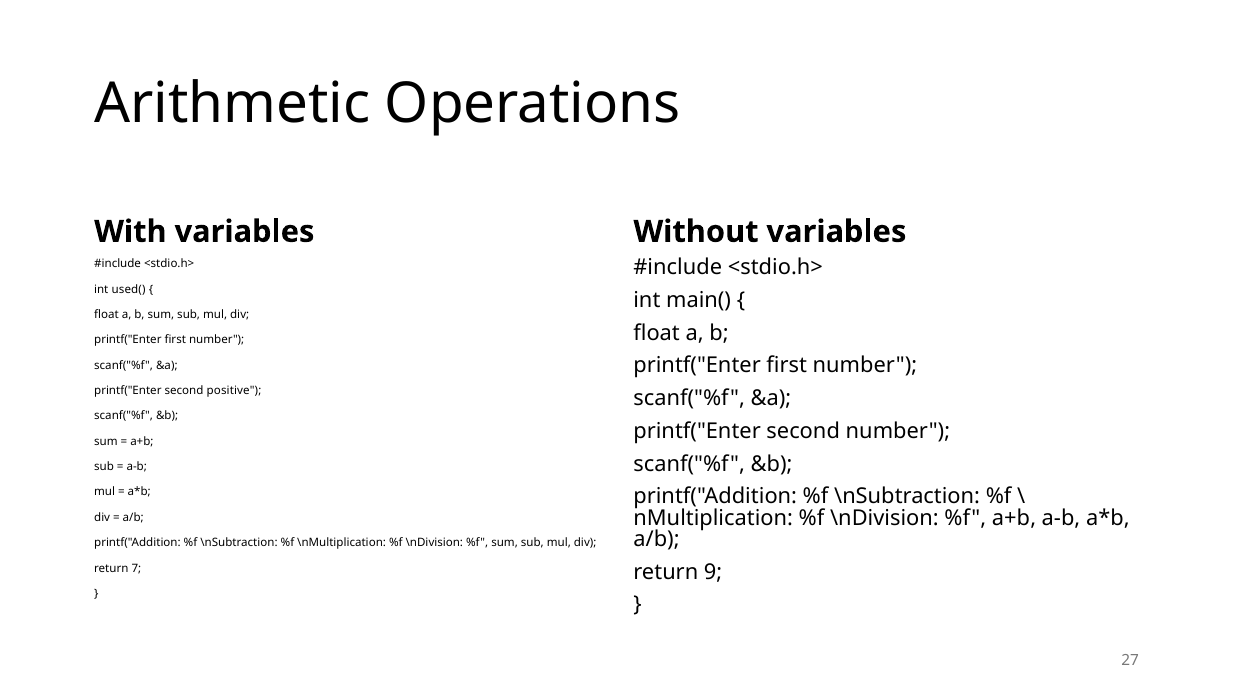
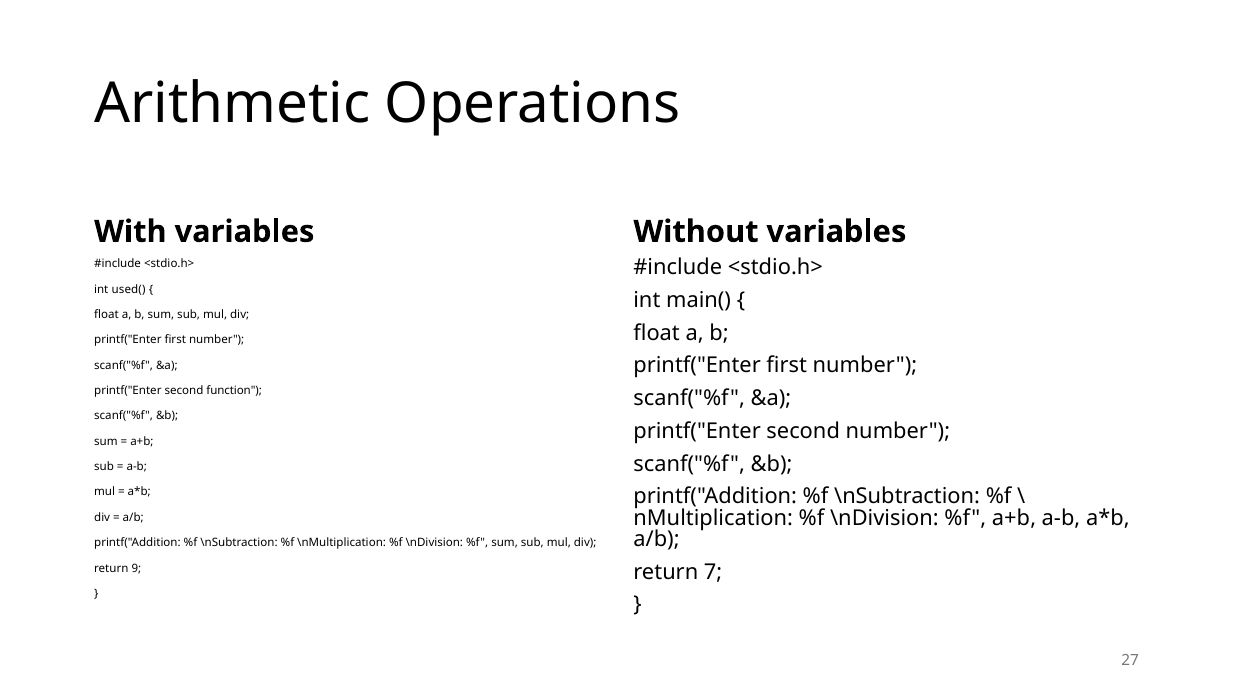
positive: positive -> function
7: 7 -> 9
9: 9 -> 7
